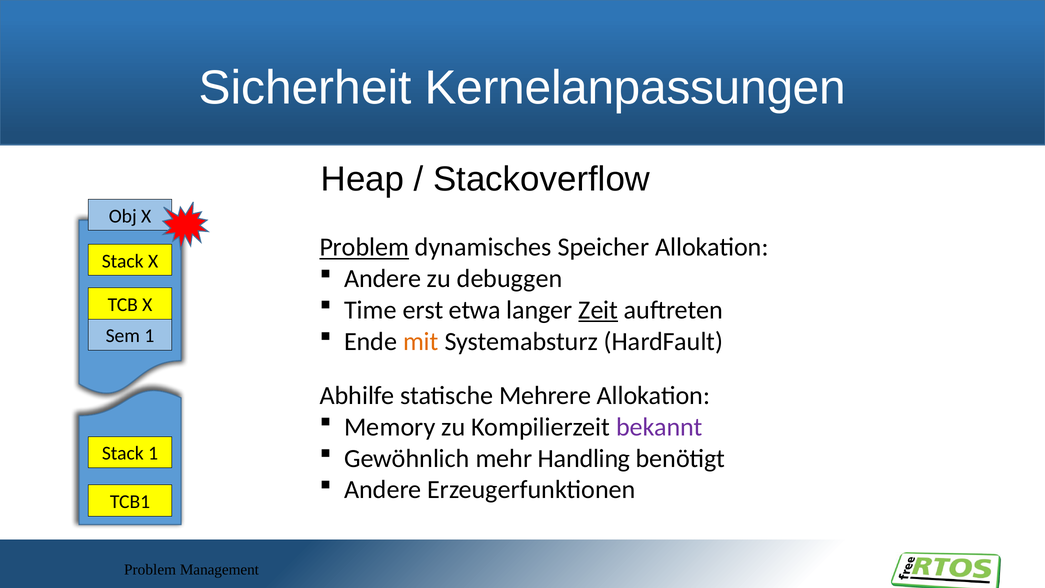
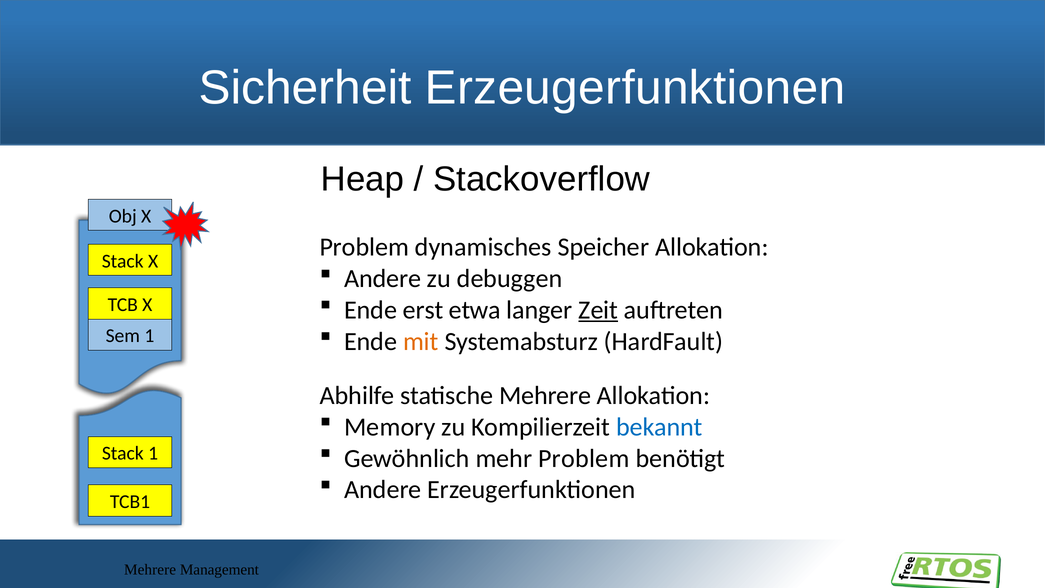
Sicherheit Kernelanpassungen: Kernelanpassungen -> Erzeugerfunktionen
Problem at (364, 247) underline: present -> none
Time at (370, 310): Time -> Ende
bekannt colour: purple -> blue
mehr Handling: Handling -> Problem
Problem at (150, 570): Problem -> Mehrere
